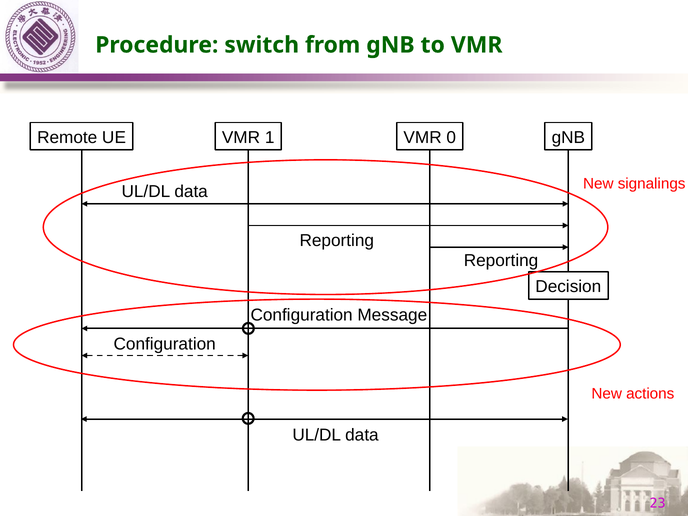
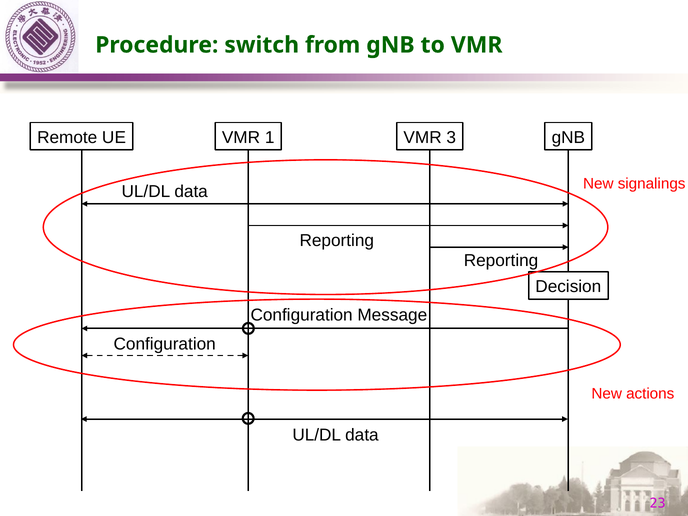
0: 0 -> 3
